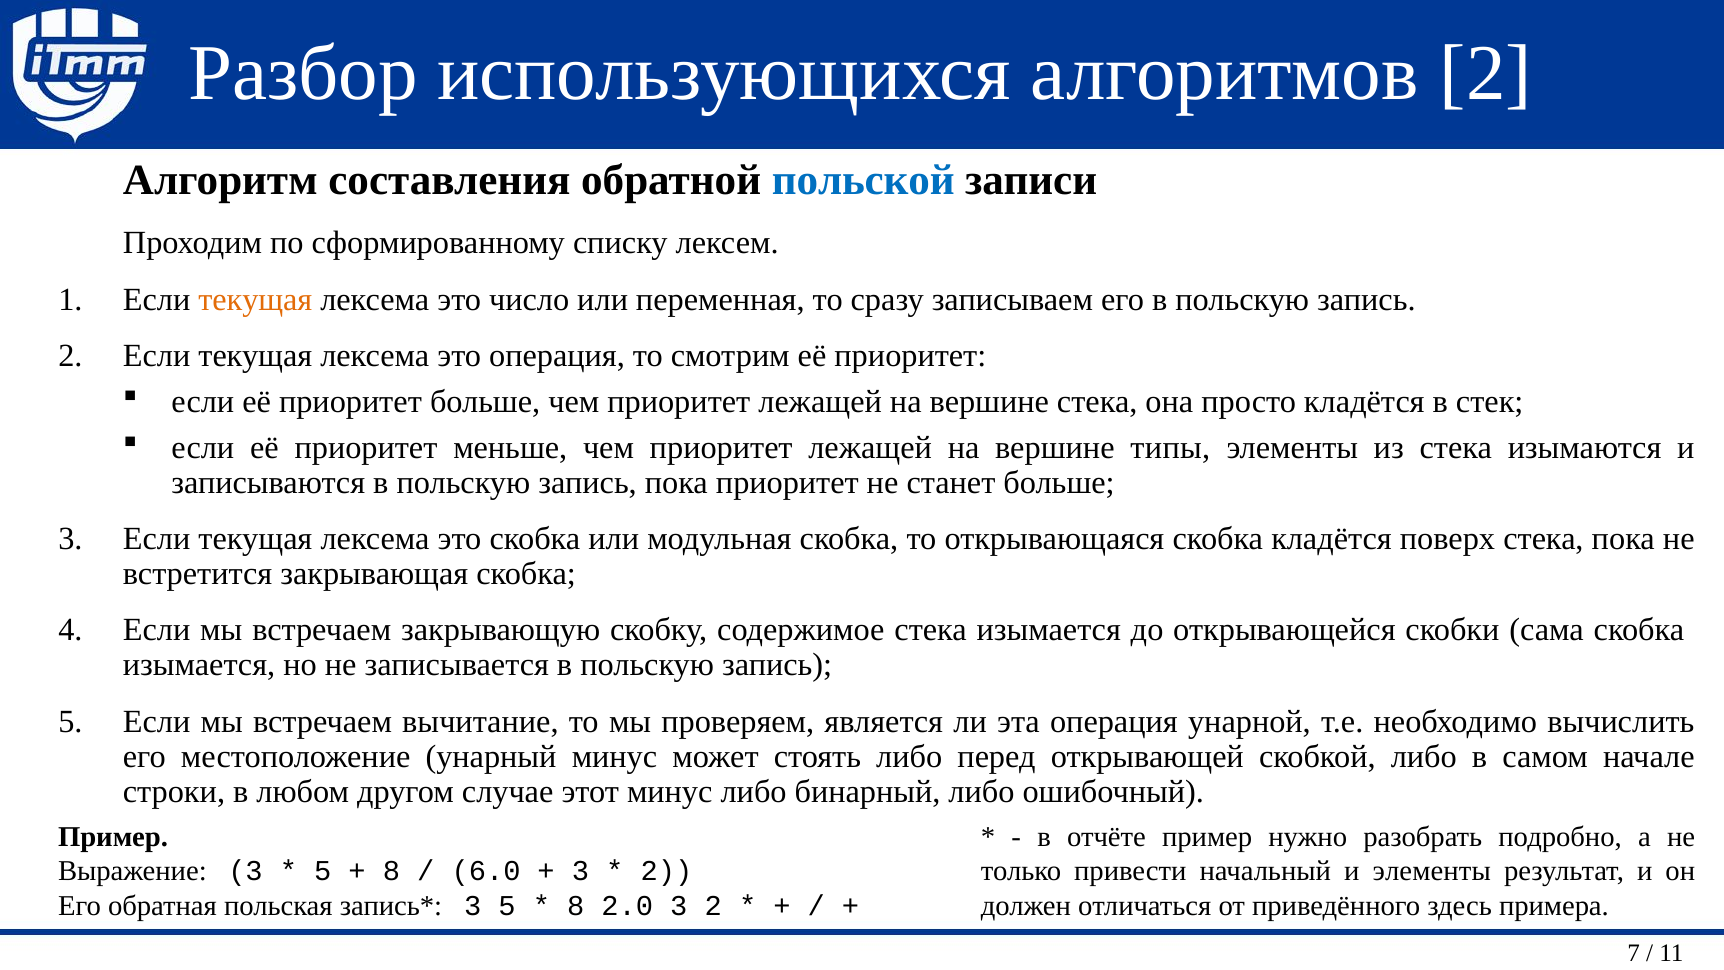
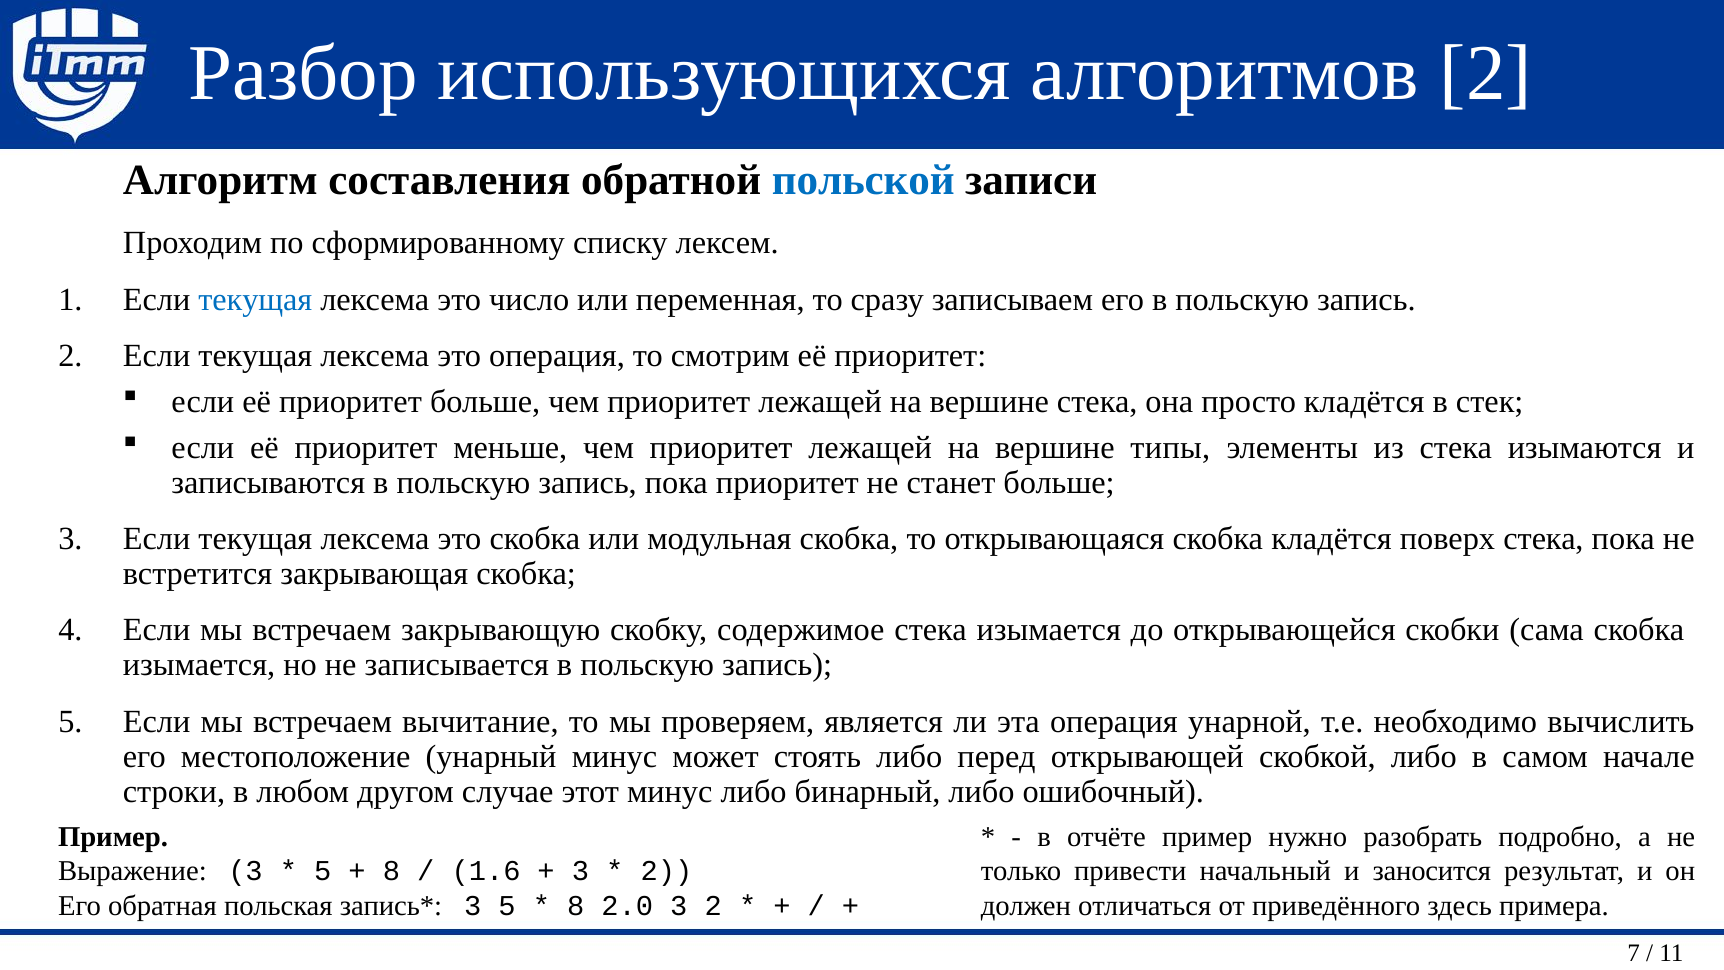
текущая at (255, 299) colour: orange -> blue
6.0: 6.0 -> 1.6
и элементы: элементы -> заносится
